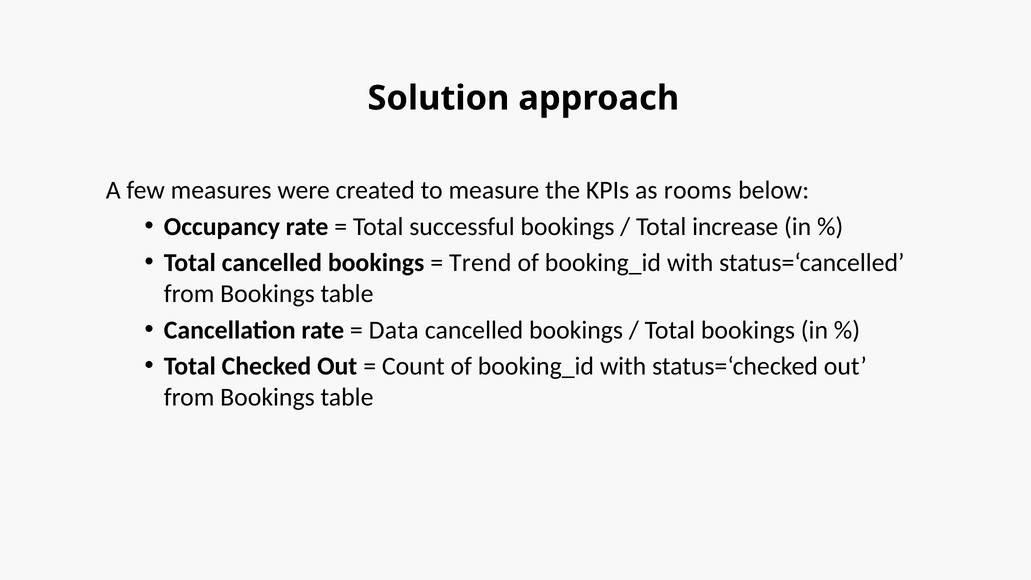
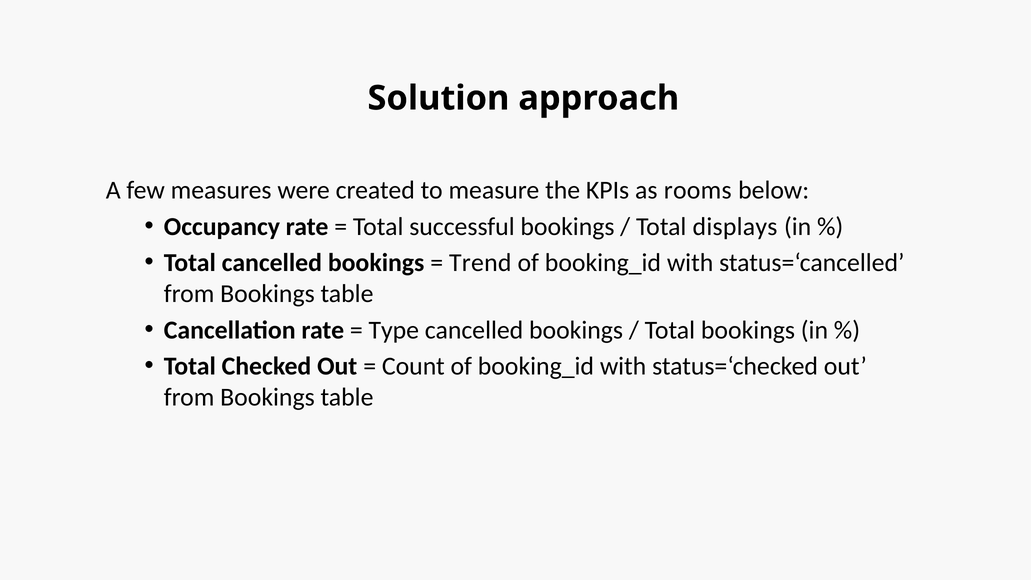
increase: increase -> displays
Data: Data -> Type
